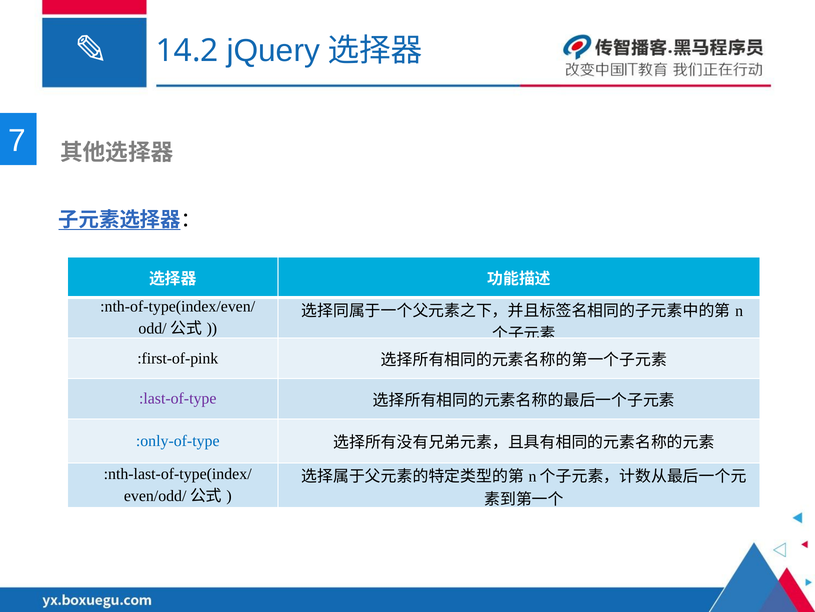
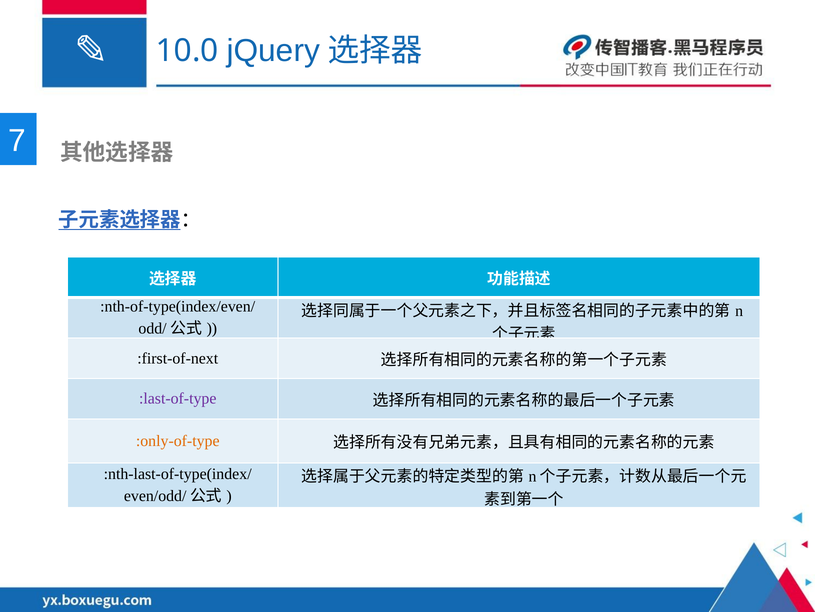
14.2: 14.2 -> 10.0
:first-of-pink: :first-of-pink -> :first-of-next
:only-of-type colour: blue -> orange
